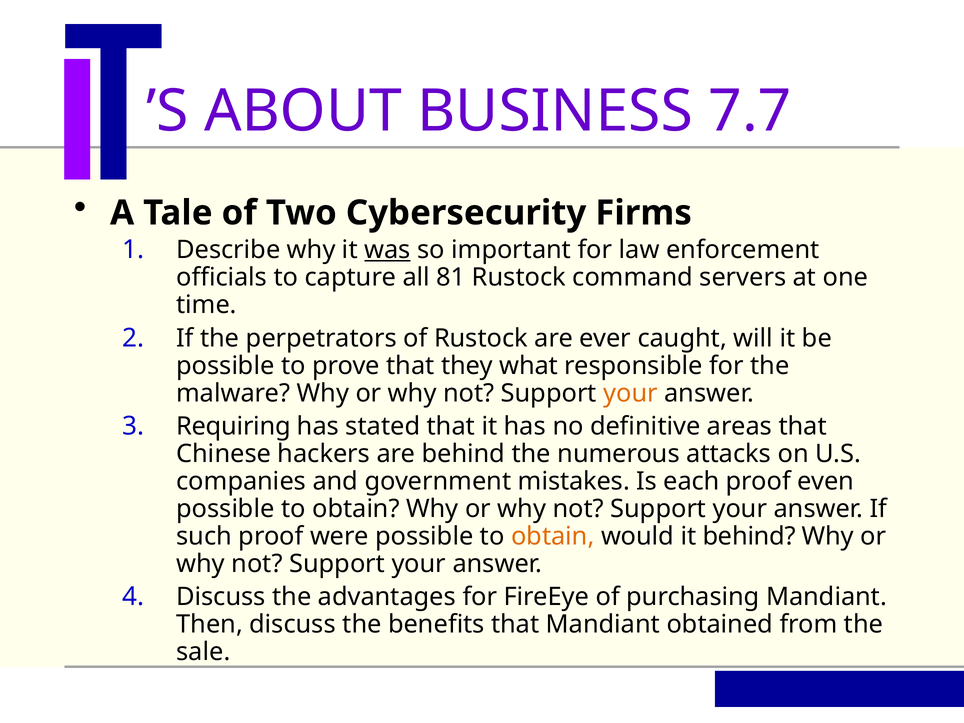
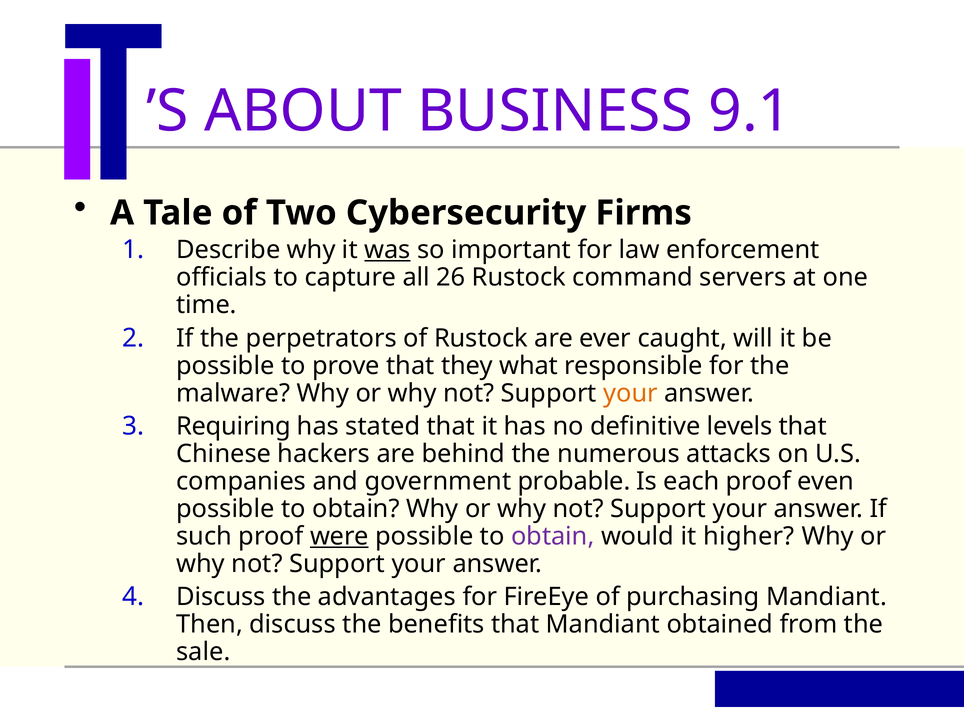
7.7: 7.7 -> 9.1
81: 81 -> 26
areas: areas -> levels
mistakes: mistakes -> probable
were underline: none -> present
obtain at (553, 536) colour: orange -> purple
it behind: behind -> higher
